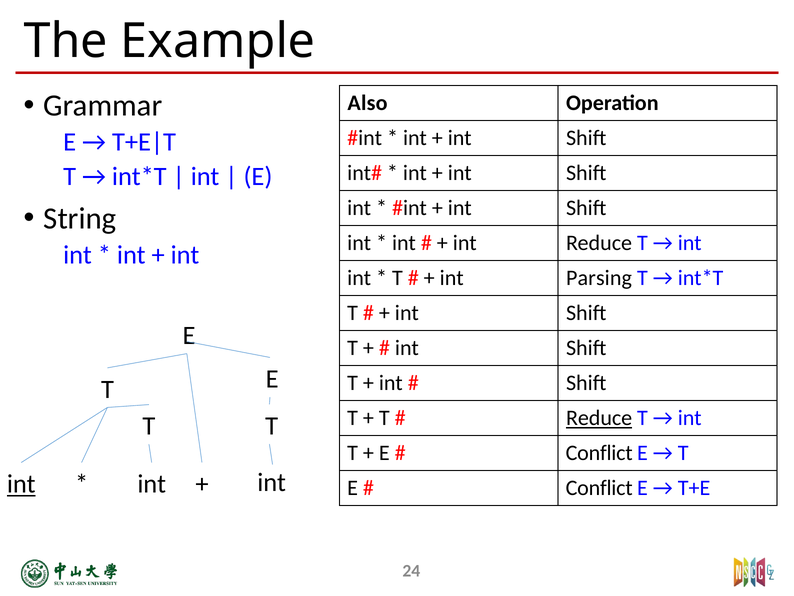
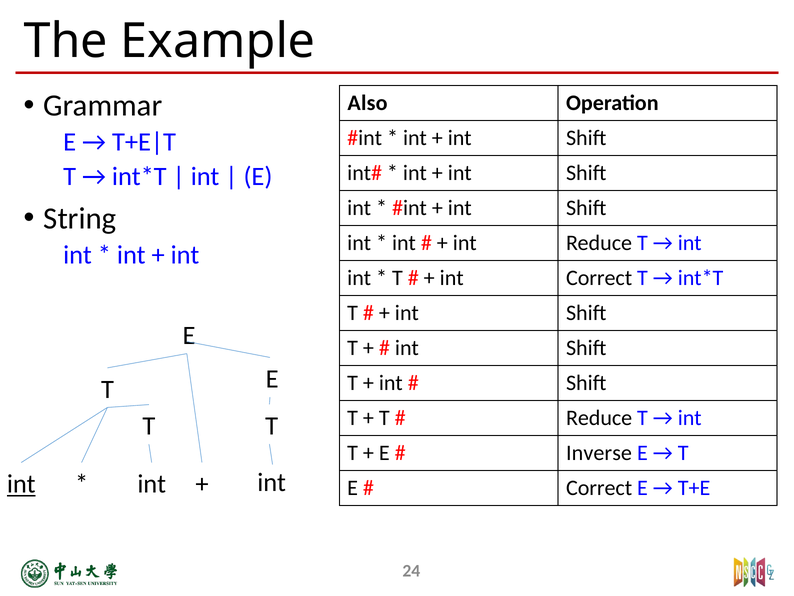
int Parsing: Parsing -> Correct
Reduce at (599, 418) underline: present -> none
Conflict at (599, 453): Conflict -> Inverse
Conflict at (599, 488): Conflict -> Correct
